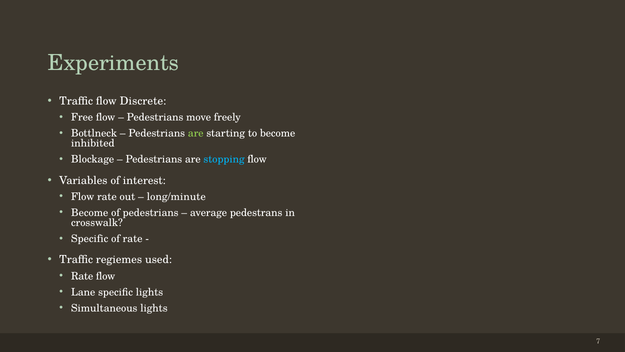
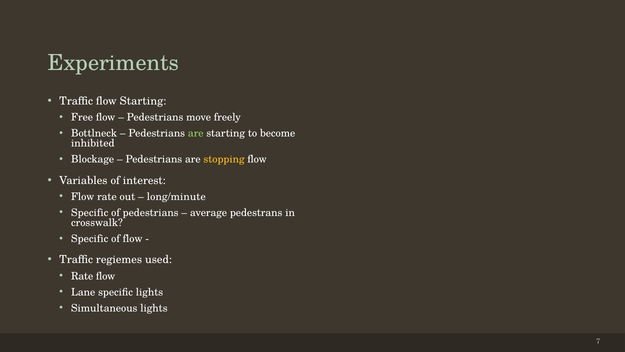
flow Discrete: Discrete -> Starting
stopping colour: light blue -> yellow
Become at (90, 212): Become -> Specific
of rate: rate -> flow
